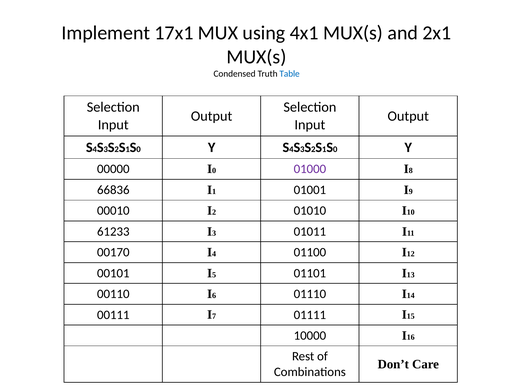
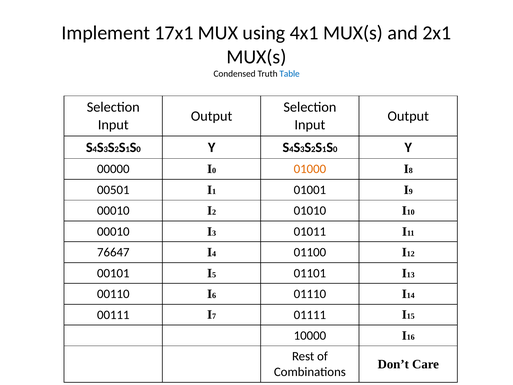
01000 colour: purple -> orange
66836: 66836 -> 00501
61233 at (113, 231): 61233 -> 00010
00170: 00170 -> 76647
